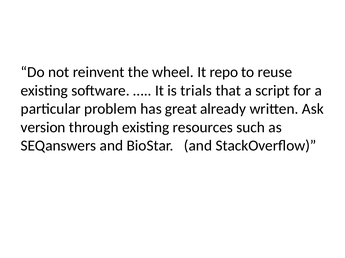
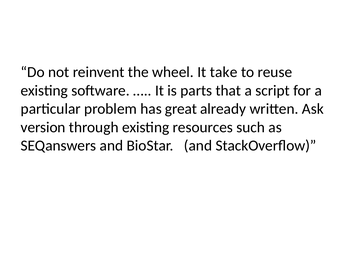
repo: repo -> take
trials: trials -> parts
